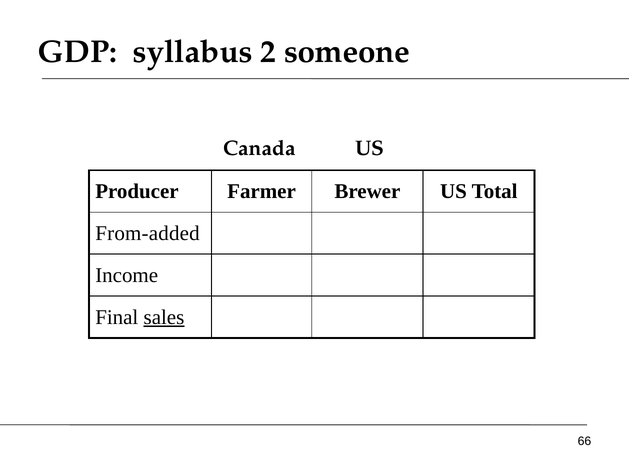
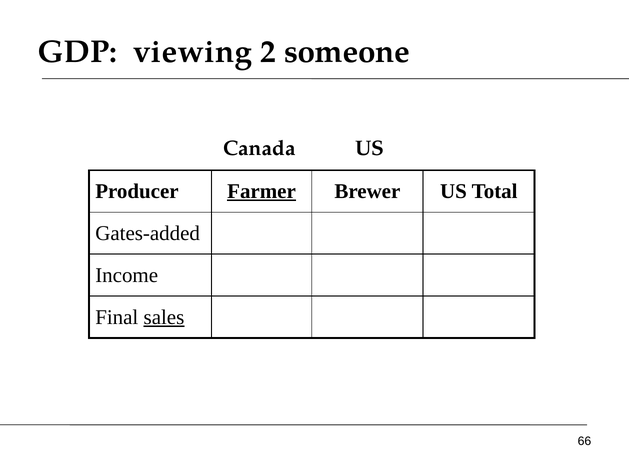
syllabus: syllabus -> viewing
Farmer underline: none -> present
From-added: From-added -> Gates-added
